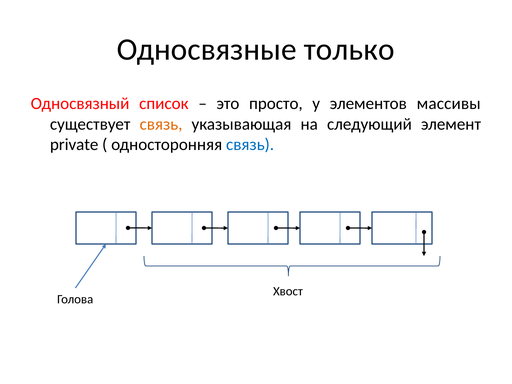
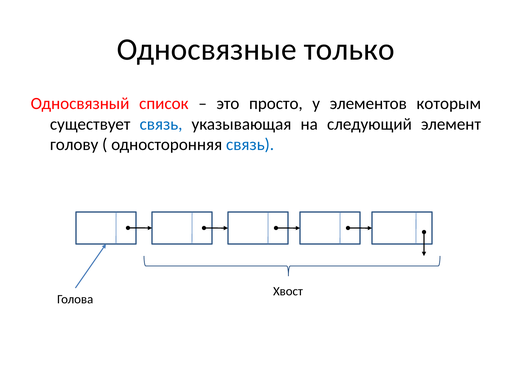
массивы: массивы -> которым
связь at (161, 124) colour: orange -> blue
private: private -> голову
